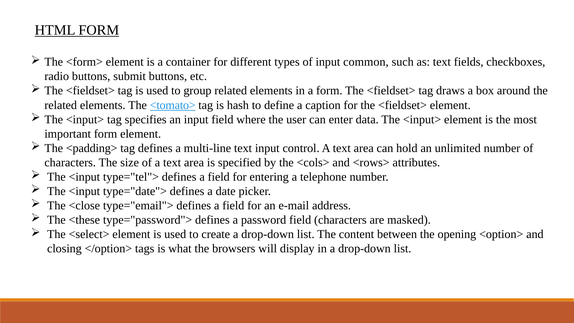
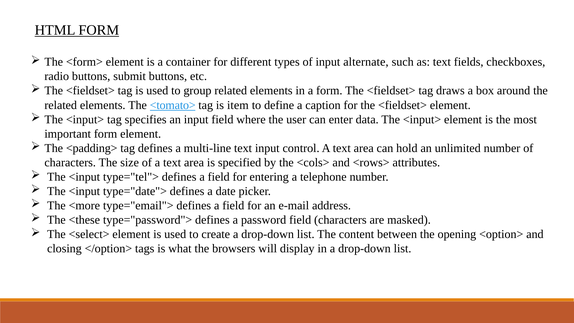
common: common -> alternate
hash: hash -> item
<close: <close -> <more
